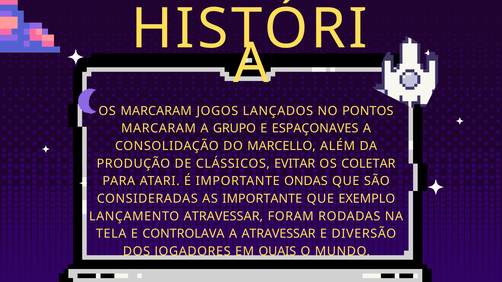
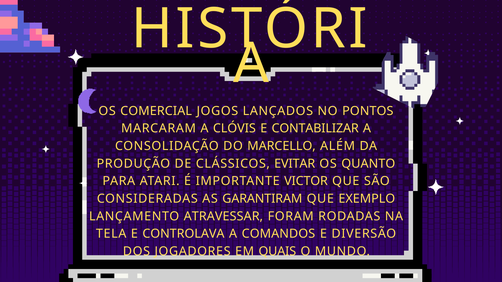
OS MARCARAM: MARCARAM -> COMERCIAL
GRUPO: GRUPO -> CLÓVIS
ESPAÇONAVES: ESPAÇONAVES -> CONTABILIZAR
COLETAR: COLETAR -> QUANTO
ONDAS: ONDAS -> VICTOR
AS IMPORTANTE: IMPORTANTE -> GARANTIRAM
A ATRAVESSAR: ATRAVESSAR -> COMANDOS
